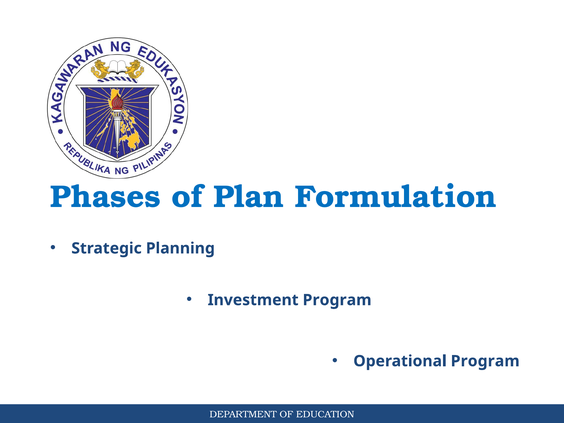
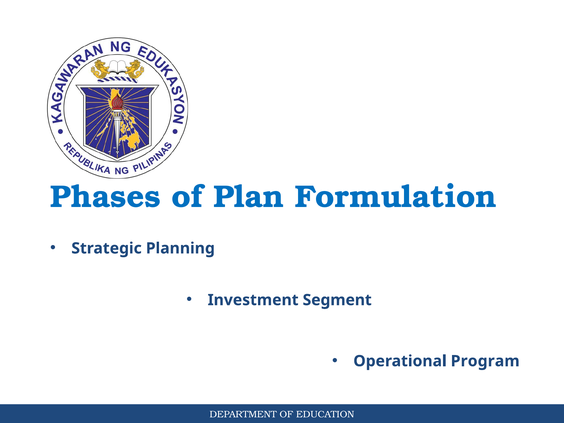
Investment Program: Program -> Segment
